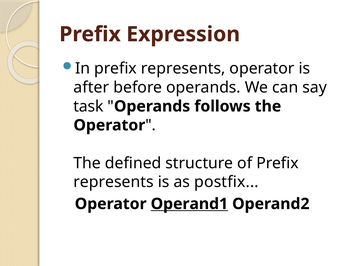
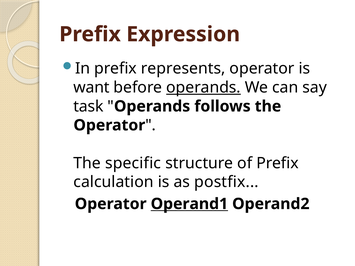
after: after -> want
operands at (203, 87) underline: none -> present
defined: defined -> specific
represents at (114, 182): represents -> calculation
